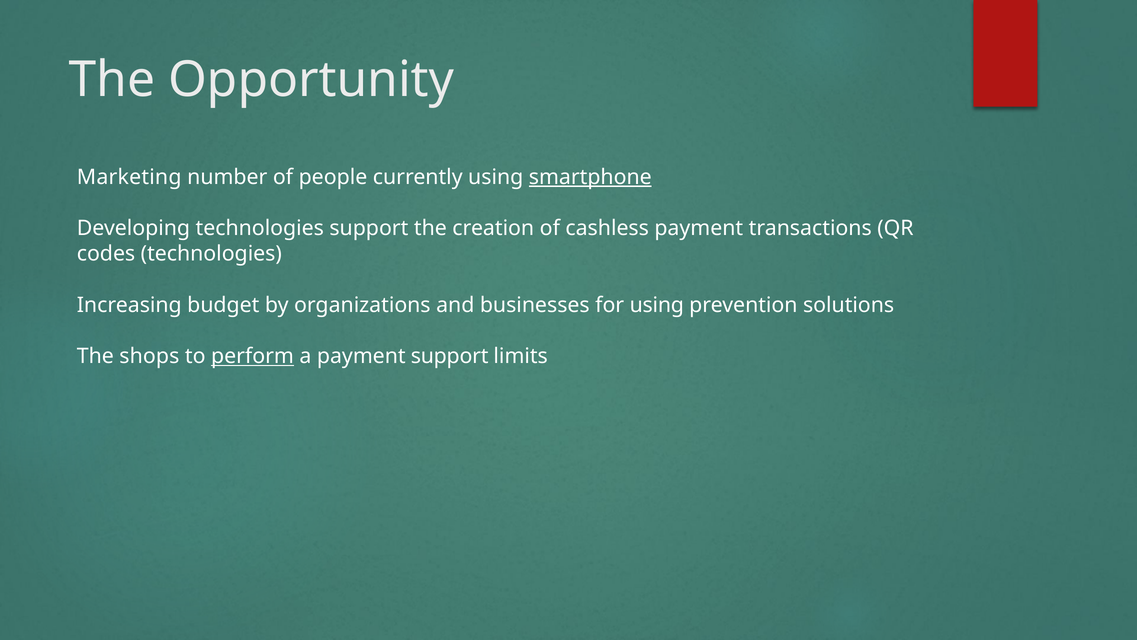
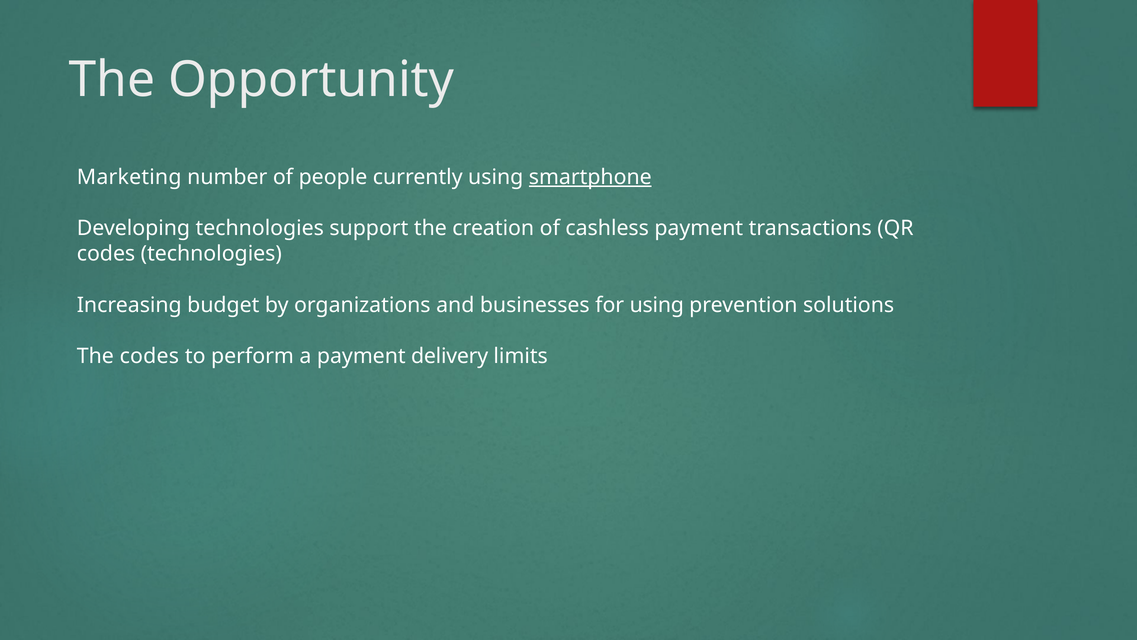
The shops: shops -> codes
perform underline: present -> none
payment support: support -> delivery
